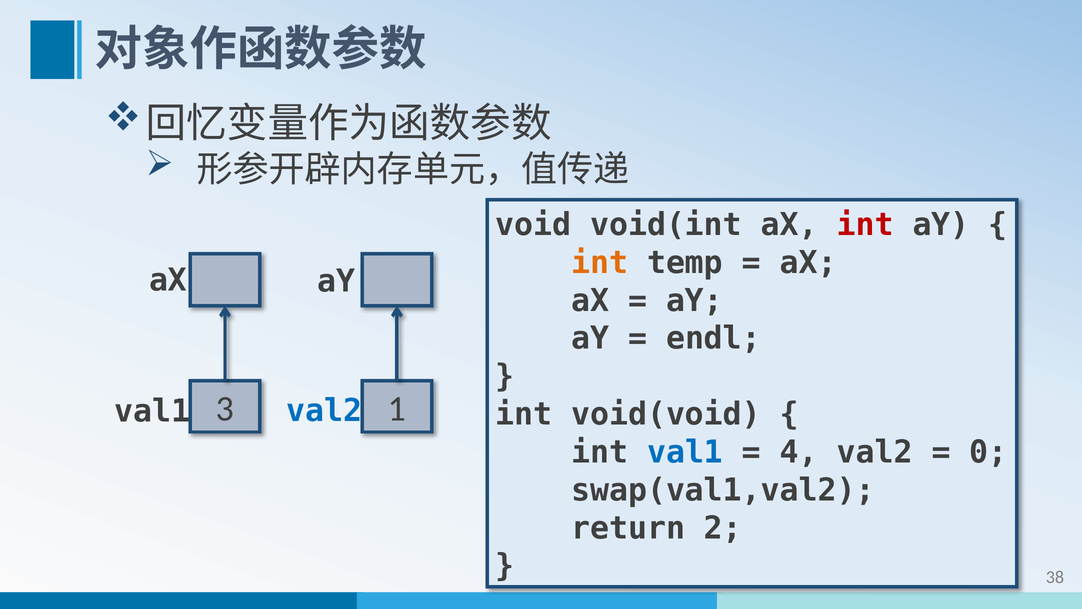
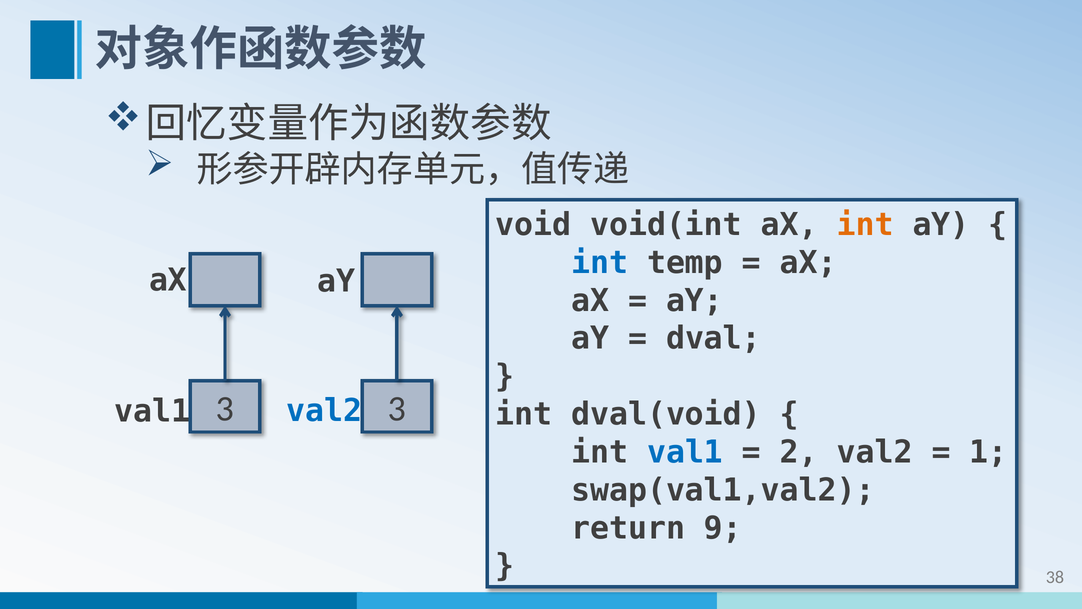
int at (865, 225) colour: red -> orange
int at (600, 263) colour: orange -> blue
endl: endl -> dval
3 1: 1 -> 3
void(void: void(void -> dval(void
4: 4 -> 2
0: 0 -> 1
2: 2 -> 9
